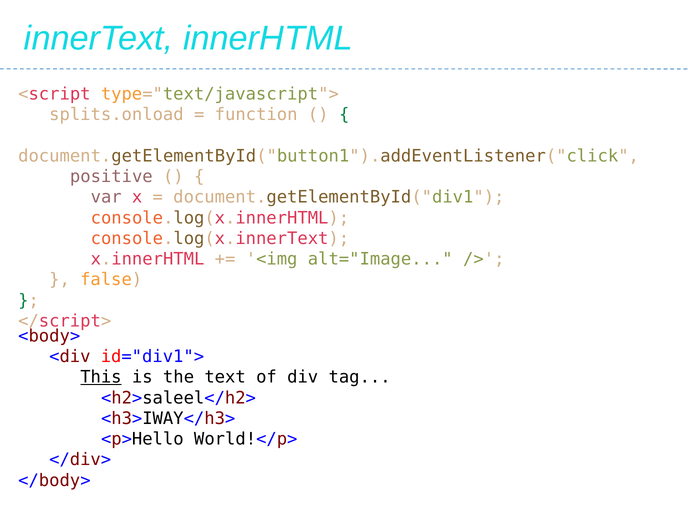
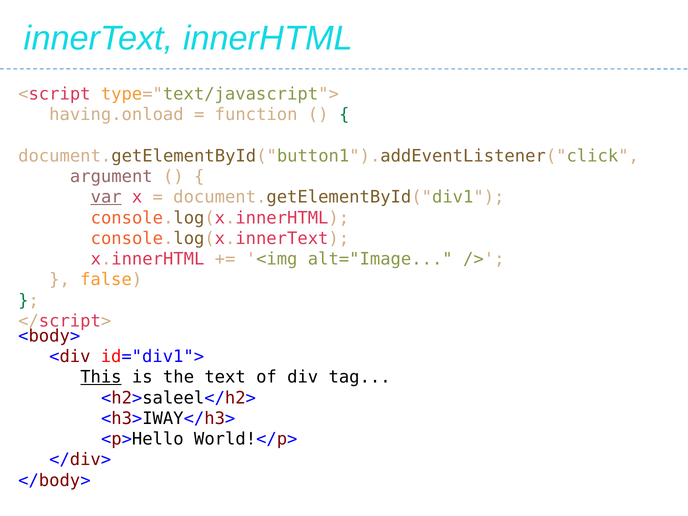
splits.onload: splits.onload -> having.onload
positive: positive -> argument
var underline: none -> present
